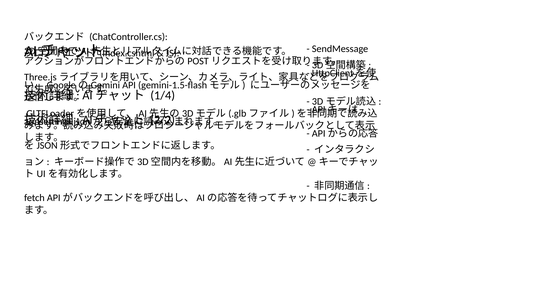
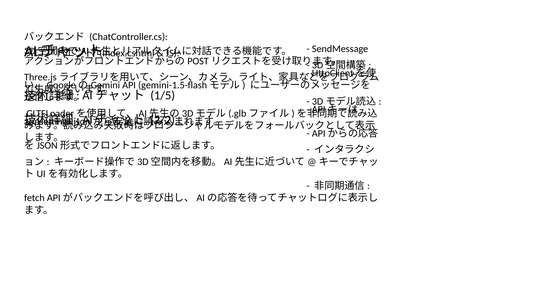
1/4: 1/4 -> 1/5
